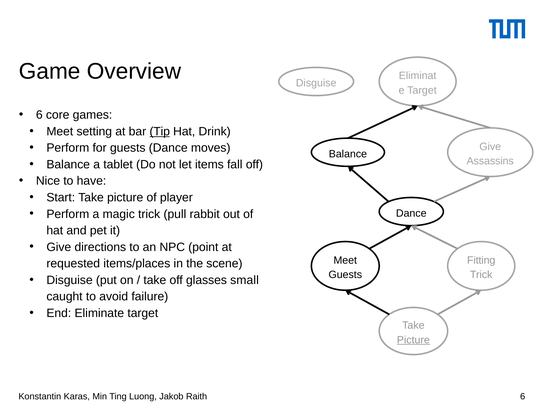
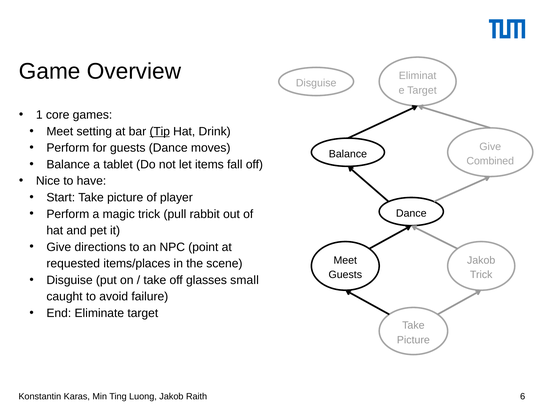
6 at (39, 115): 6 -> 1
Assassins: Assassins -> Combined
Fitting at (481, 260): Fitting -> Jakob
Picture at (413, 340) underline: present -> none
